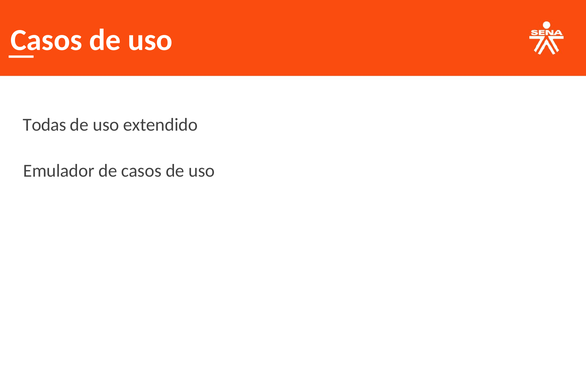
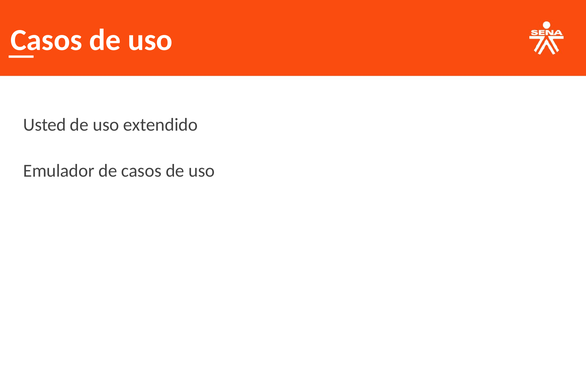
Todas: Todas -> Usted
